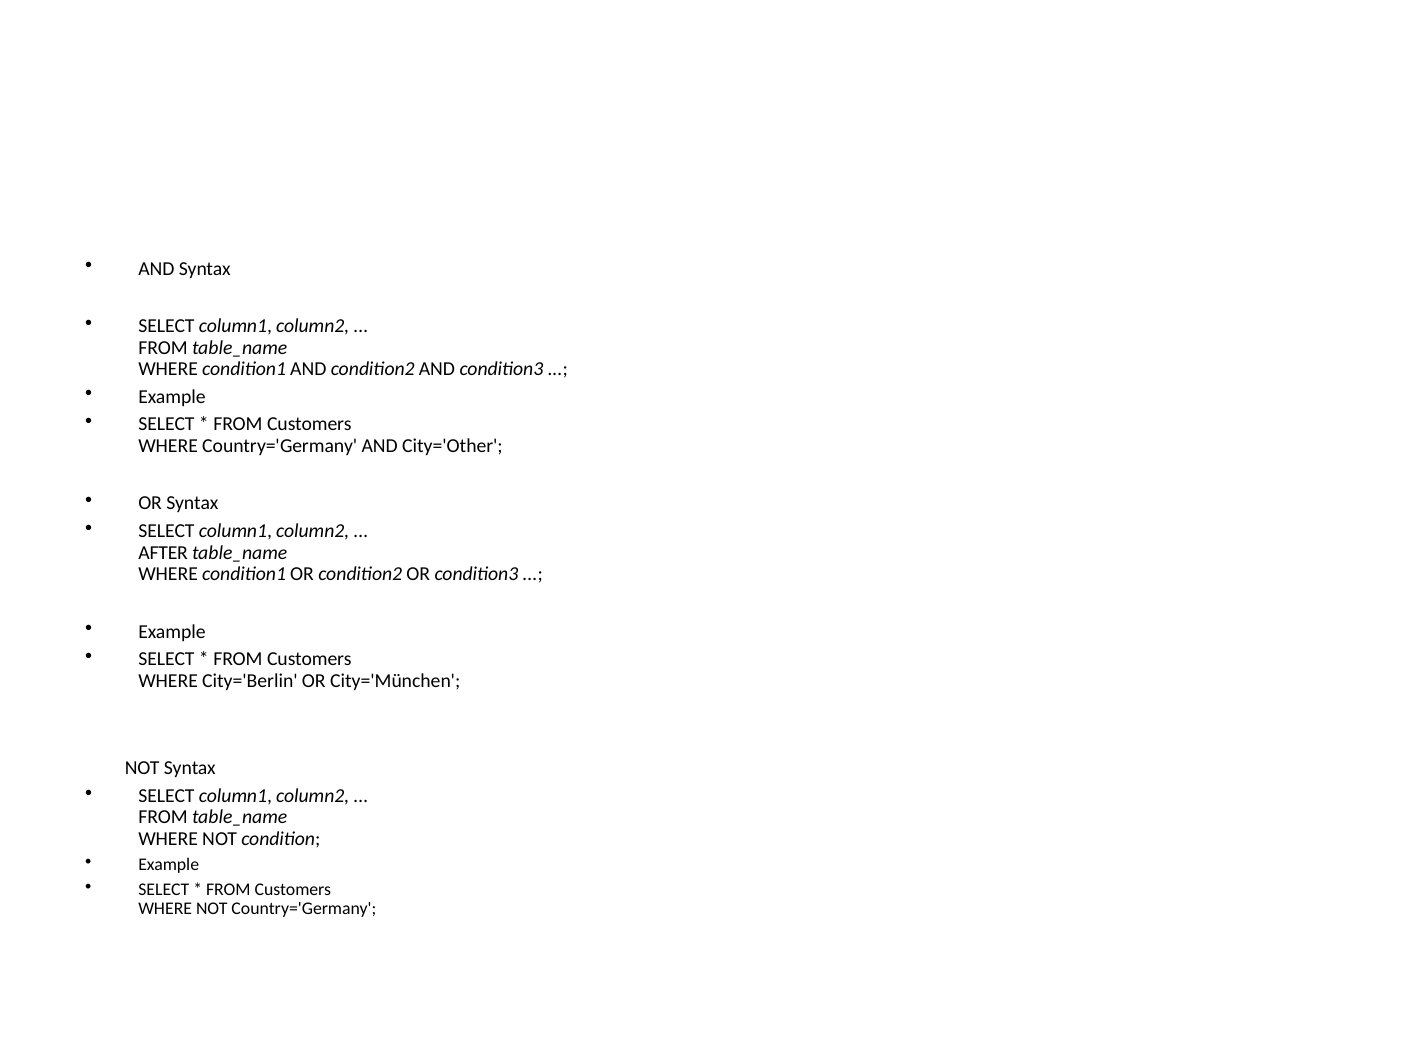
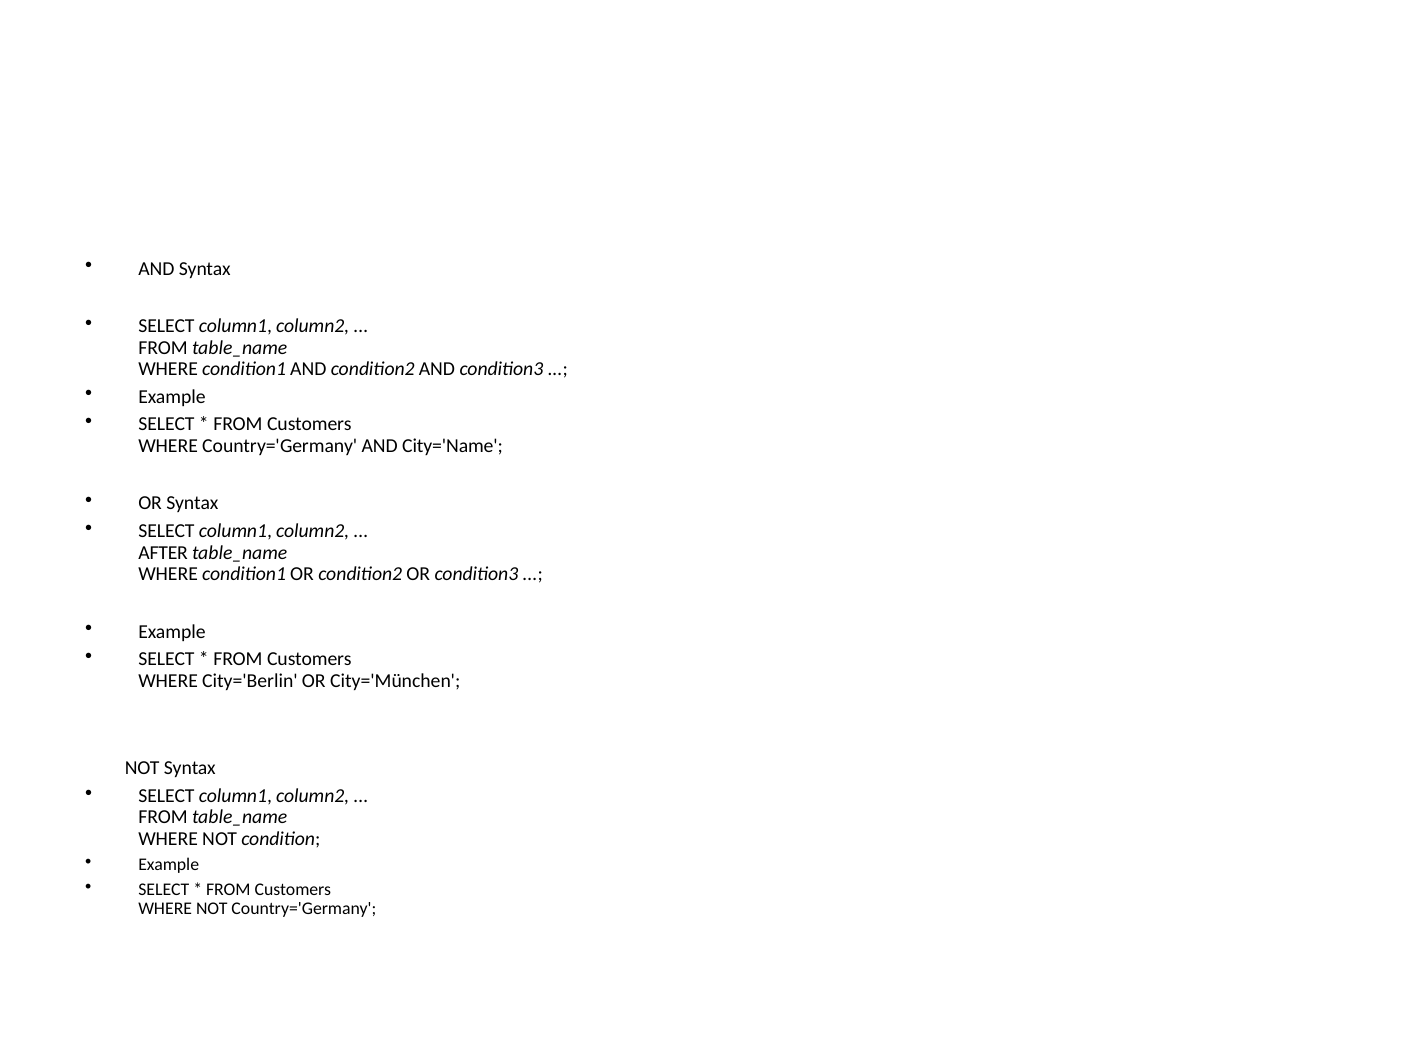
City='Other: City='Other -> City='Name
